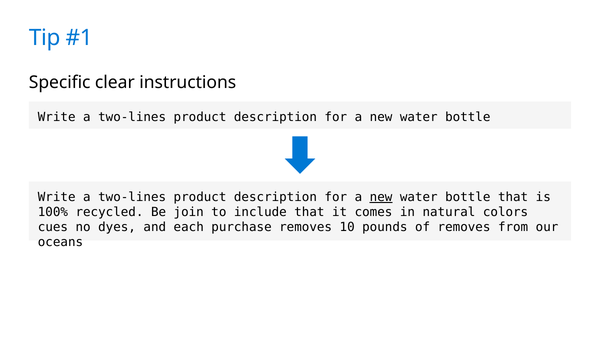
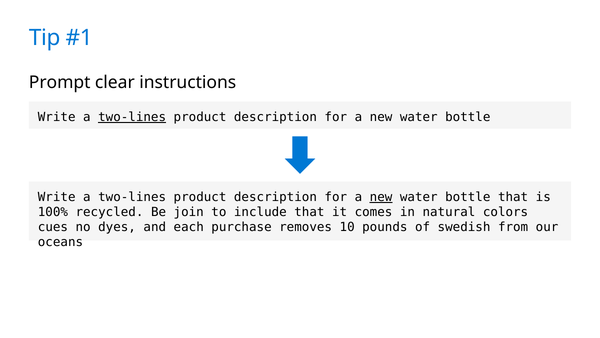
Specific: Specific -> Prompt
two-lines at (132, 117) underline: none -> present
of removes: removes -> swedish
